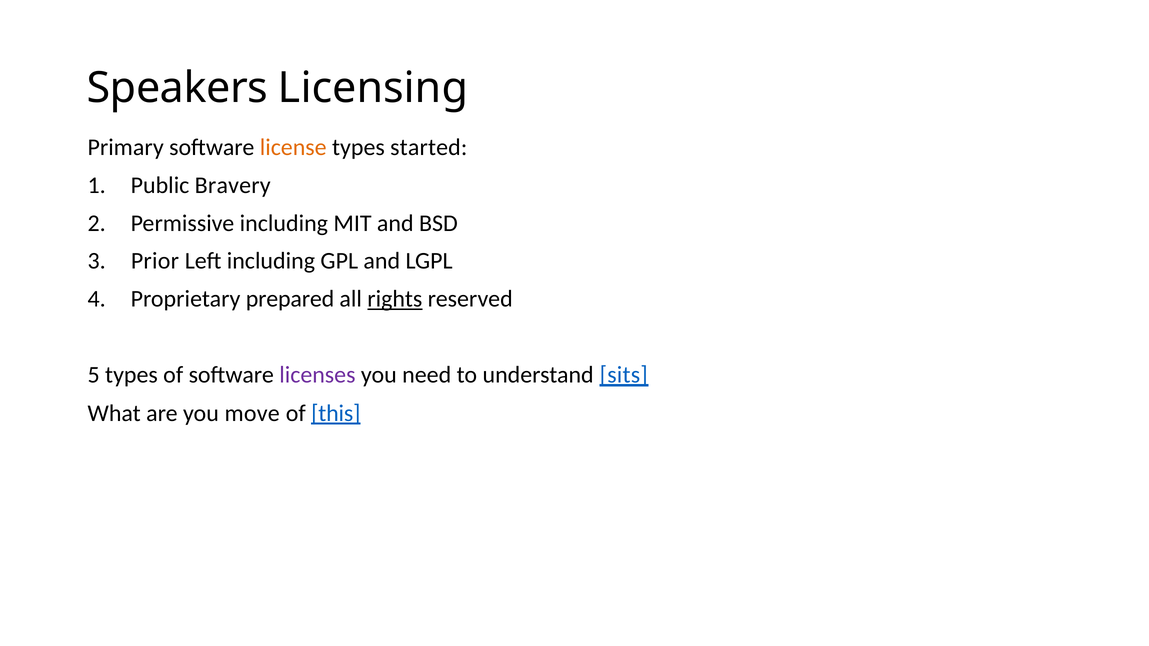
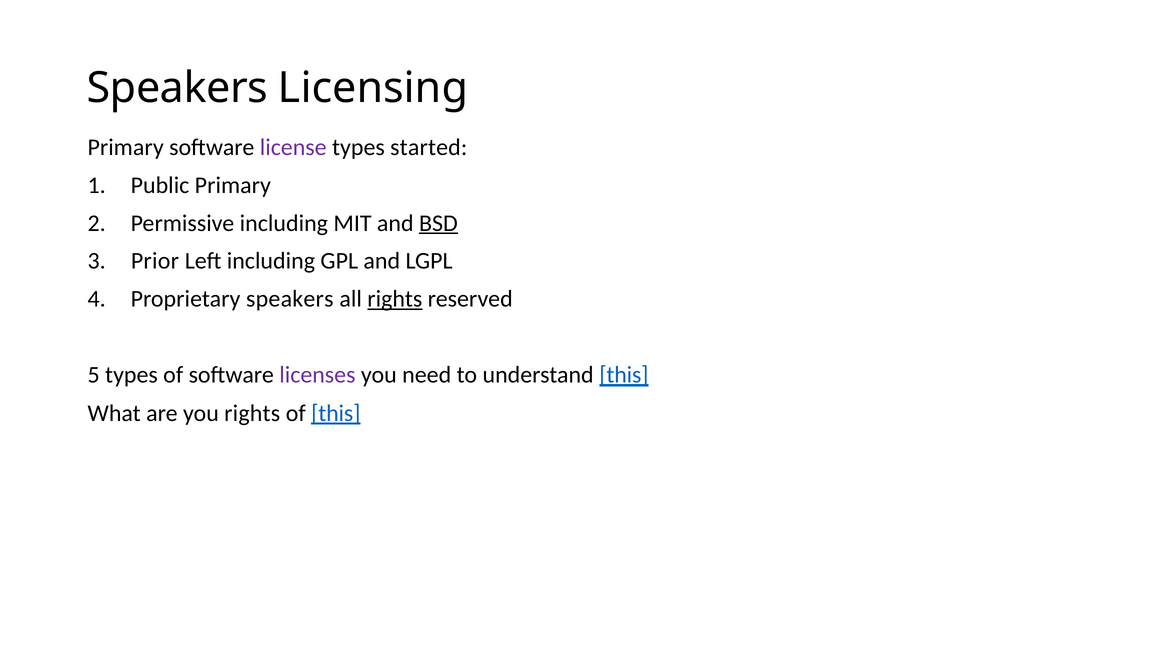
license colour: orange -> purple
Public Bravery: Bravery -> Primary
BSD underline: none -> present
Proprietary prepared: prepared -> speakers
understand sits: sits -> this
you move: move -> rights
